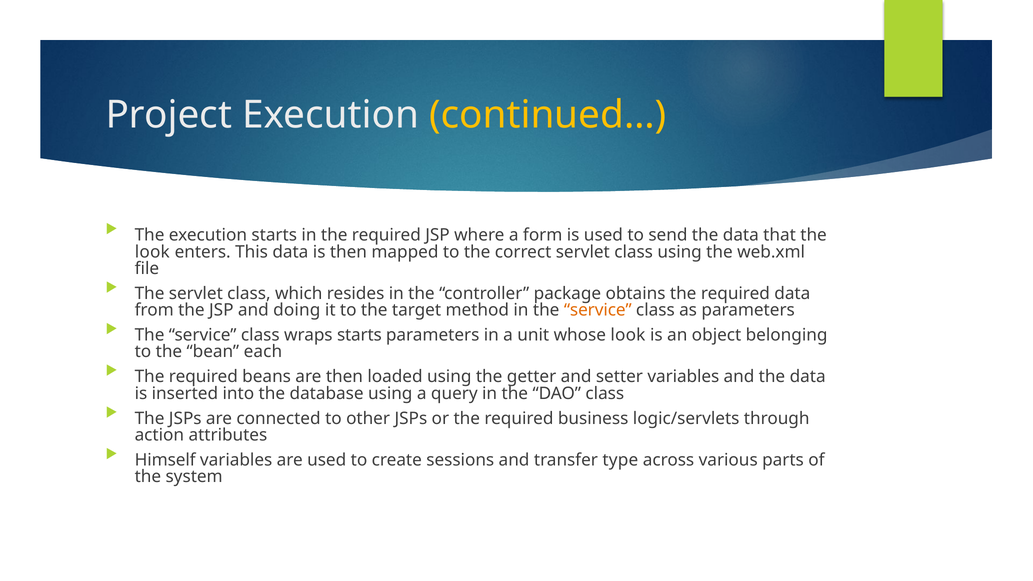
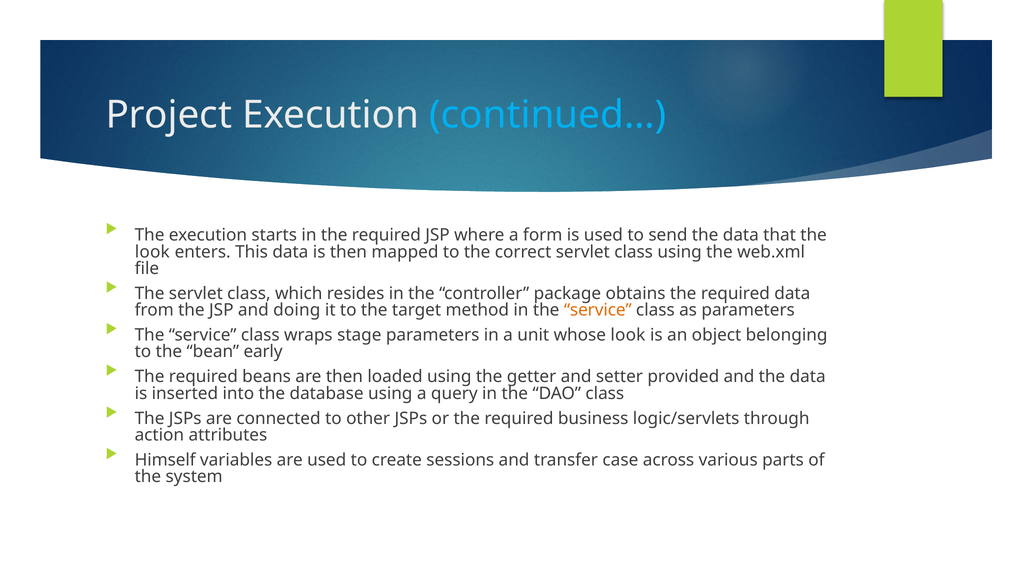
continued… colour: yellow -> light blue
wraps starts: starts -> stage
each: each -> early
setter variables: variables -> provided
type: type -> case
